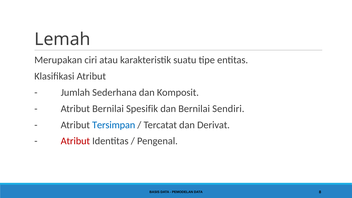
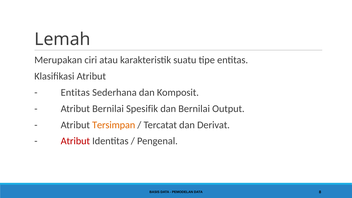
Jumlah at (75, 92): Jumlah -> Entitas
Sendiri: Sendiri -> Output
Tersimpan colour: blue -> orange
